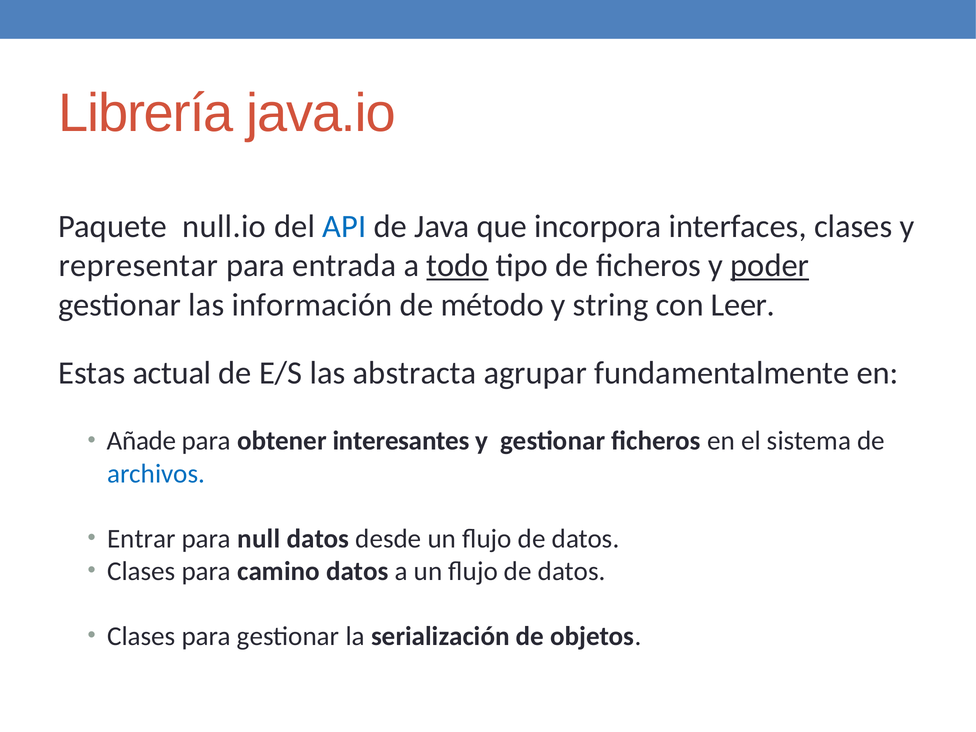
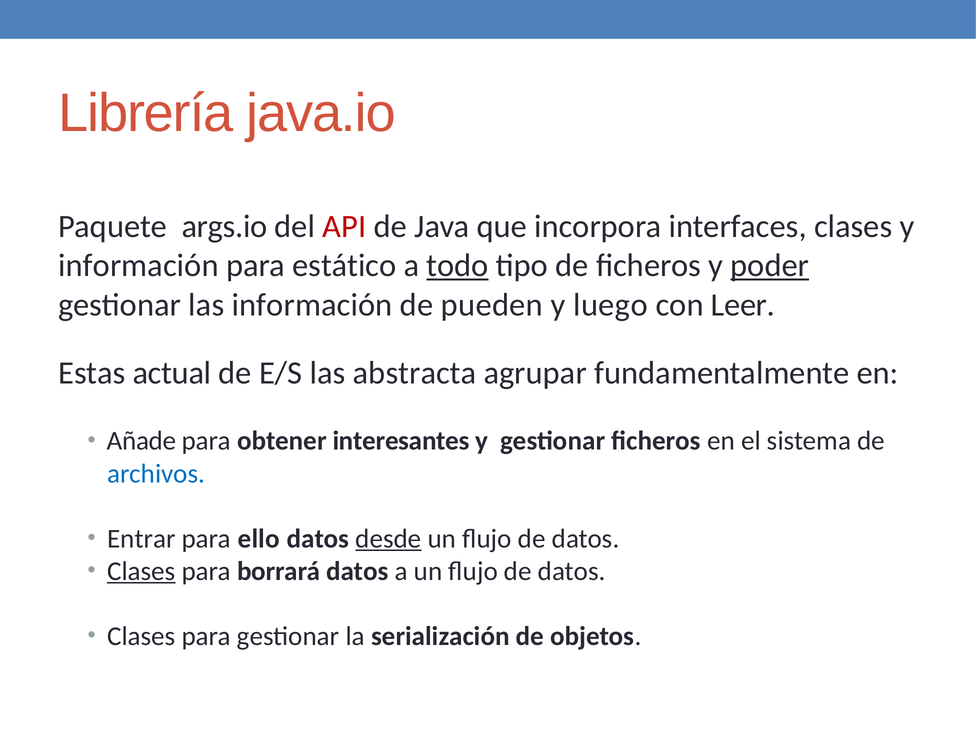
null.io: null.io -> args.io
API colour: blue -> red
representar at (138, 266): representar -> información
entrada: entrada -> estático
método: método -> pueden
string: string -> luego
null: null -> ello
desde underline: none -> present
Clases at (141, 571) underline: none -> present
camino: camino -> borrará
